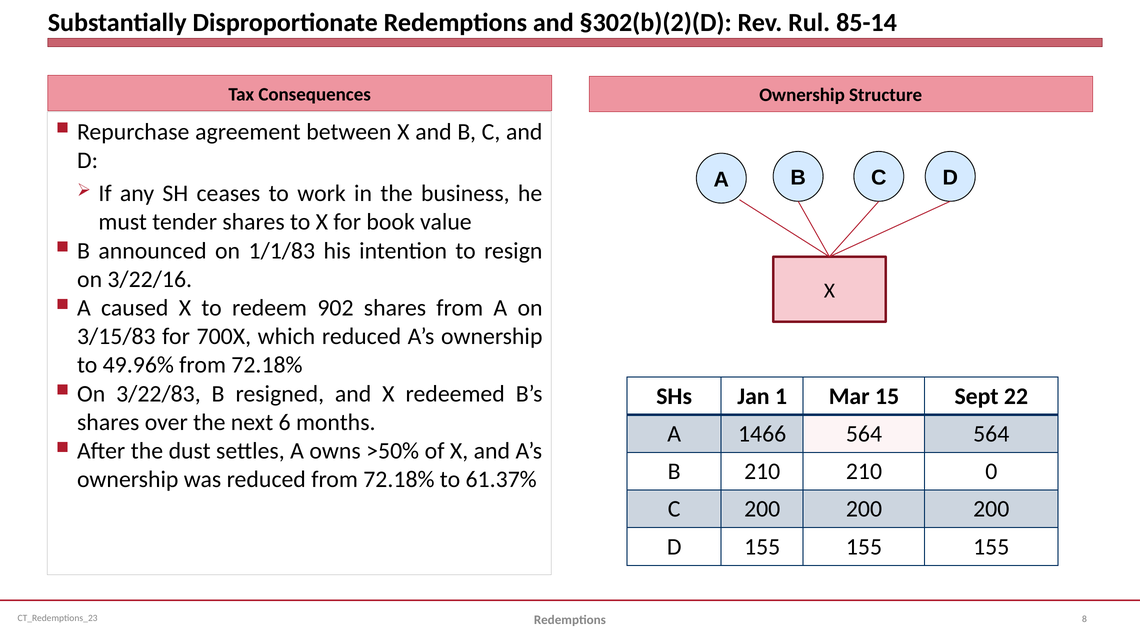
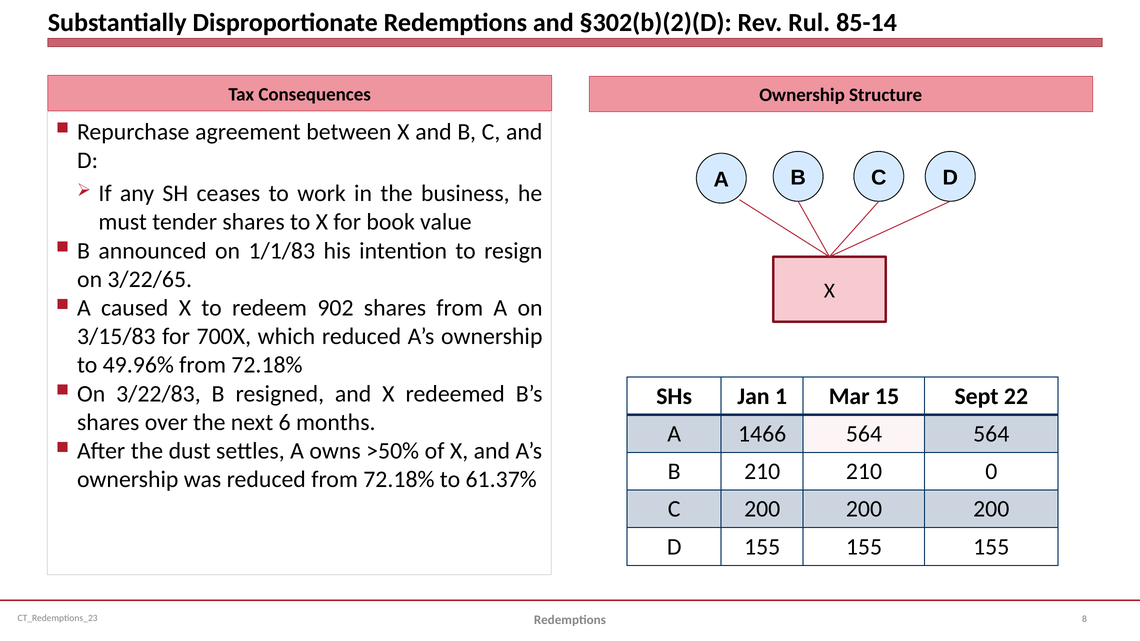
3/22/16: 3/22/16 -> 3/22/65
